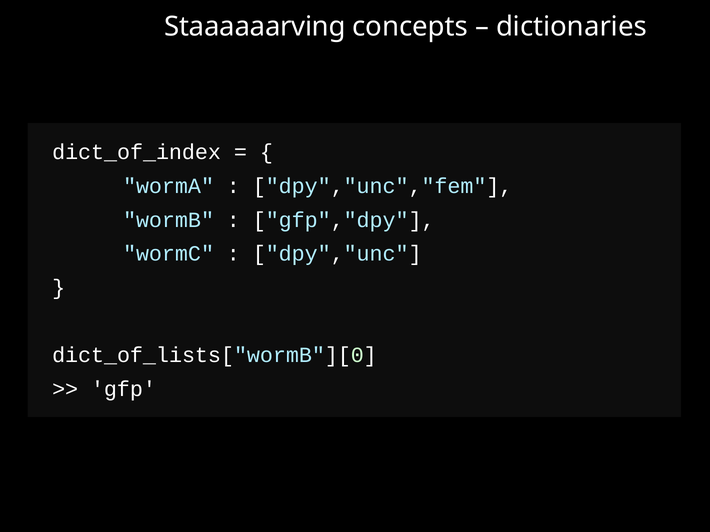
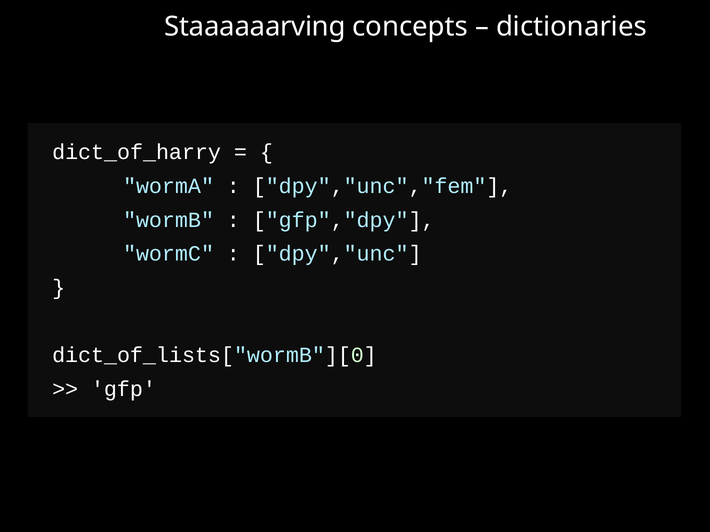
dict_of_index: dict_of_index -> dict_of_harry
